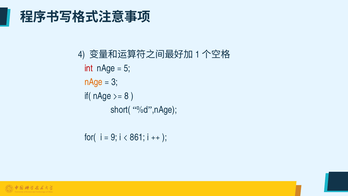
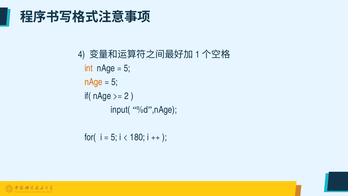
int colour: red -> orange
3 at (115, 82): 3 -> 5
8: 8 -> 2
short(: short( -> input(
9 at (114, 137): 9 -> 5
861: 861 -> 180
